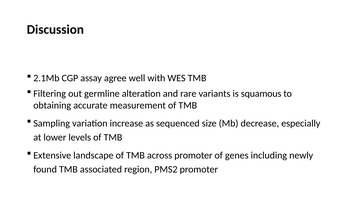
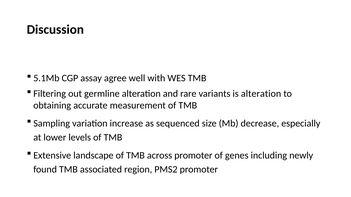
2.1Mb: 2.1Mb -> 5.1Mb
is squamous: squamous -> alteration
